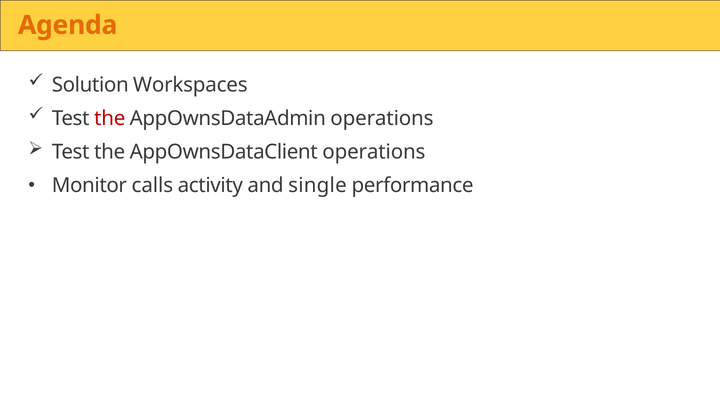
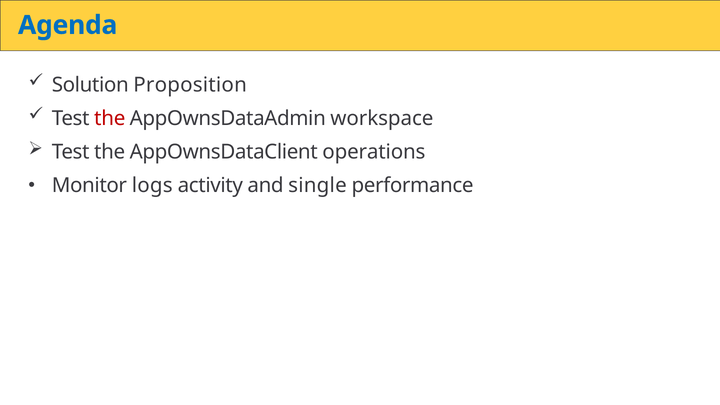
Agenda colour: orange -> blue
Workspaces: Workspaces -> Proposition
AppOwnsDataAdmin operations: operations -> workspace
calls: calls -> logs
